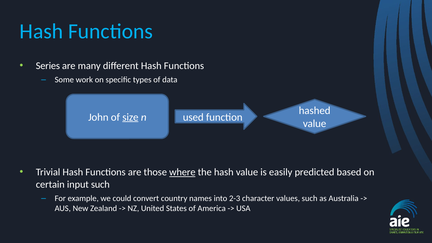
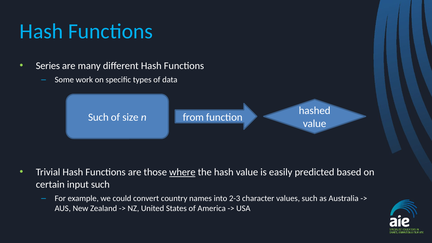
John at (98, 117): John -> Such
size underline: present -> none
used: used -> from
